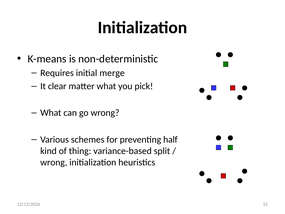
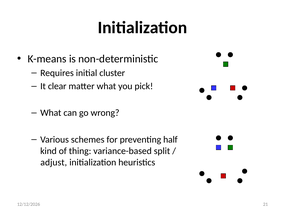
merge: merge -> cluster
wrong at (54, 162): wrong -> adjust
